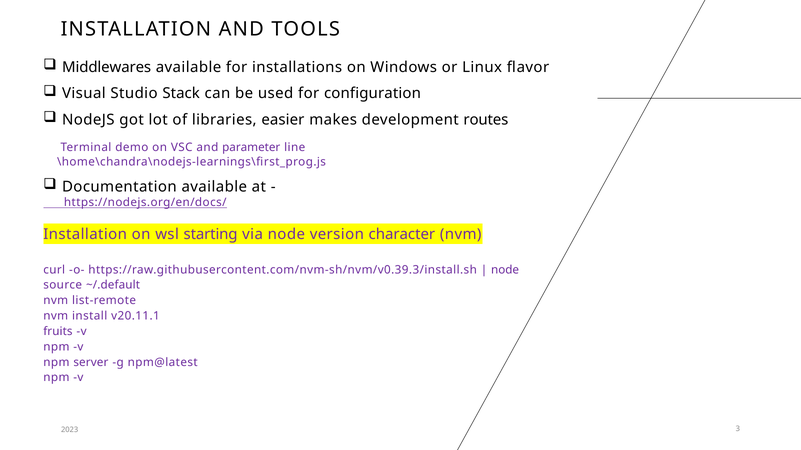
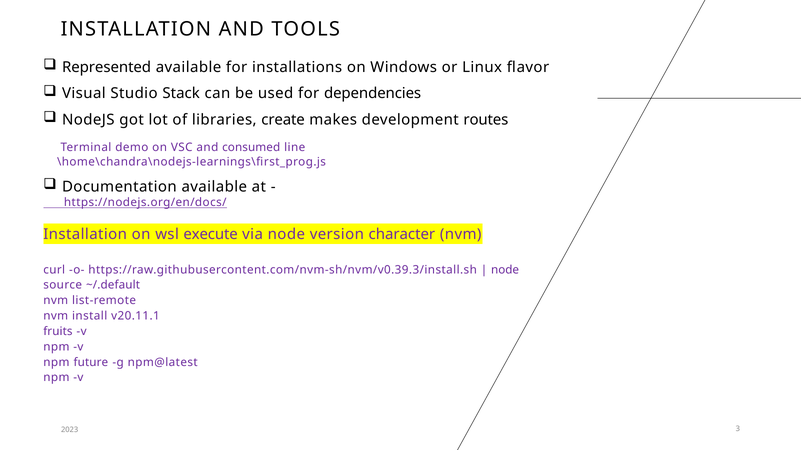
Middlewares: Middlewares -> Represented
configuration: configuration -> dependencies
easier: easier -> create
parameter: parameter -> consumed
starting: starting -> execute
server: server -> future
